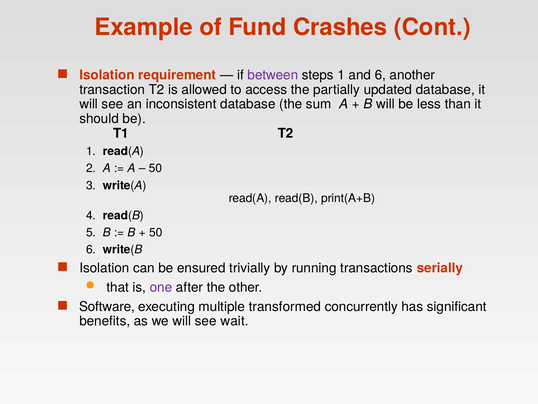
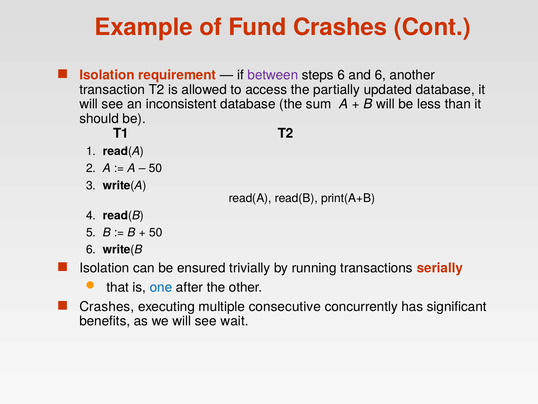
steps 1: 1 -> 6
one colour: purple -> blue
Software at (107, 306): Software -> Crashes
transformed: transformed -> consecutive
